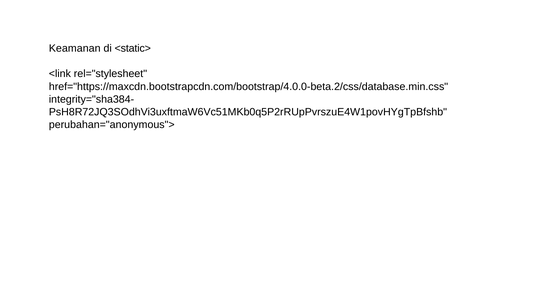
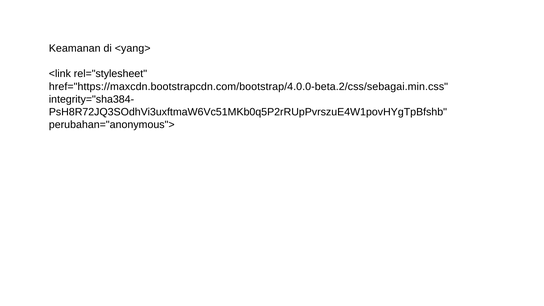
<static>: <static> -> <yang>
href="https://maxcdn.bootstrapcdn.com/bootstrap/4.0.0-beta.2/css/database.min.css: href="https://maxcdn.bootstrapcdn.com/bootstrap/4.0.0-beta.2/css/database.min.css -> href="https://maxcdn.bootstrapcdn.com/bootstrap/4.0.0-beta.2/css/sebagai.min.css
